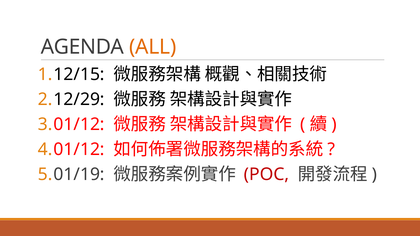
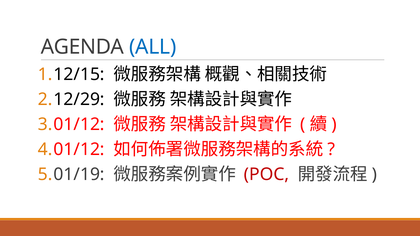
ALL colour: orange -> blue
